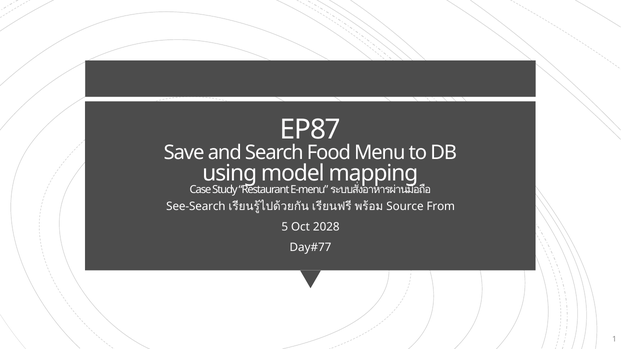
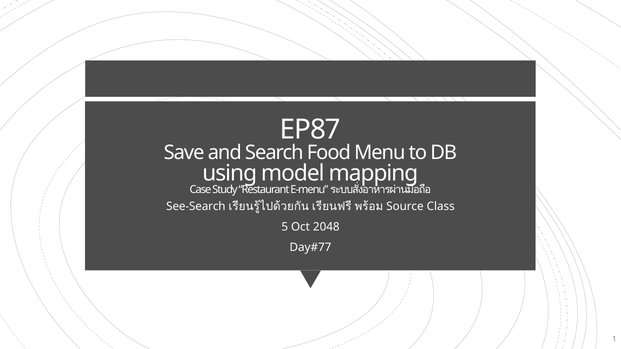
From: From -> Class
2028: 2028 -> 2048
